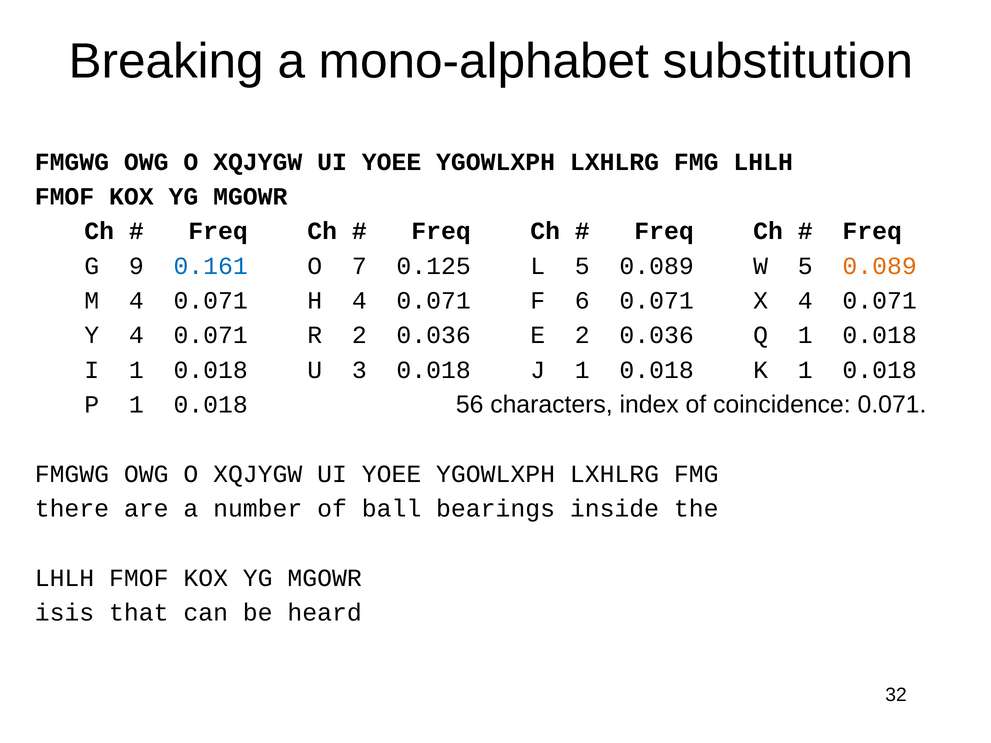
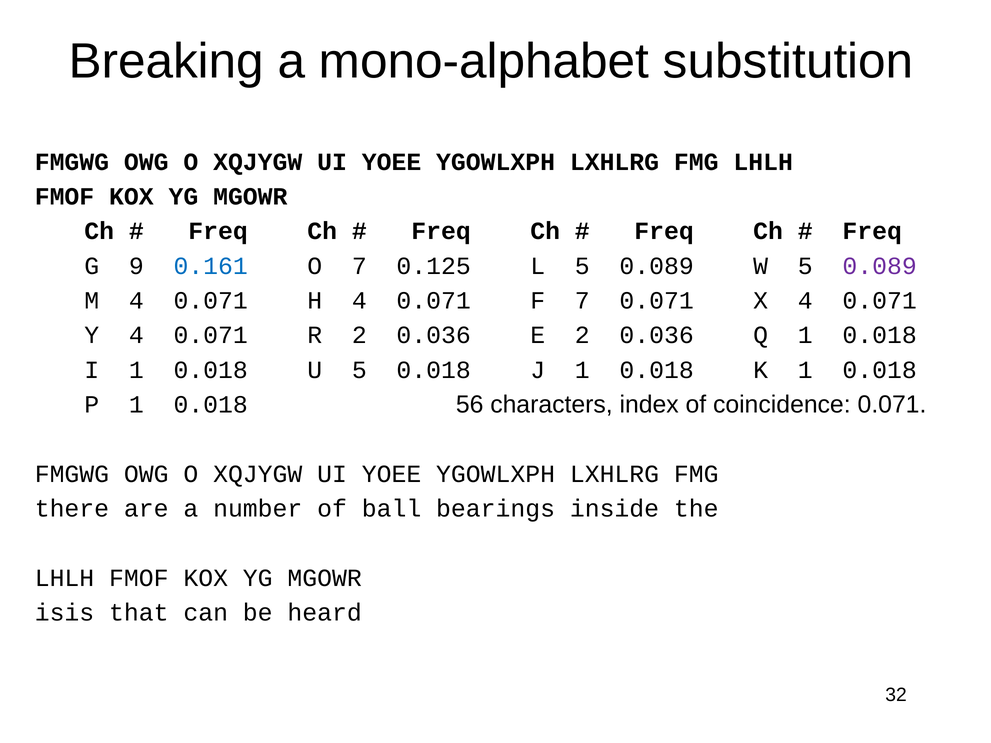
0.089 at (880, 266) colour: orange -> purple
F 6: 6 -> 7
U 3: 3 -> 5
